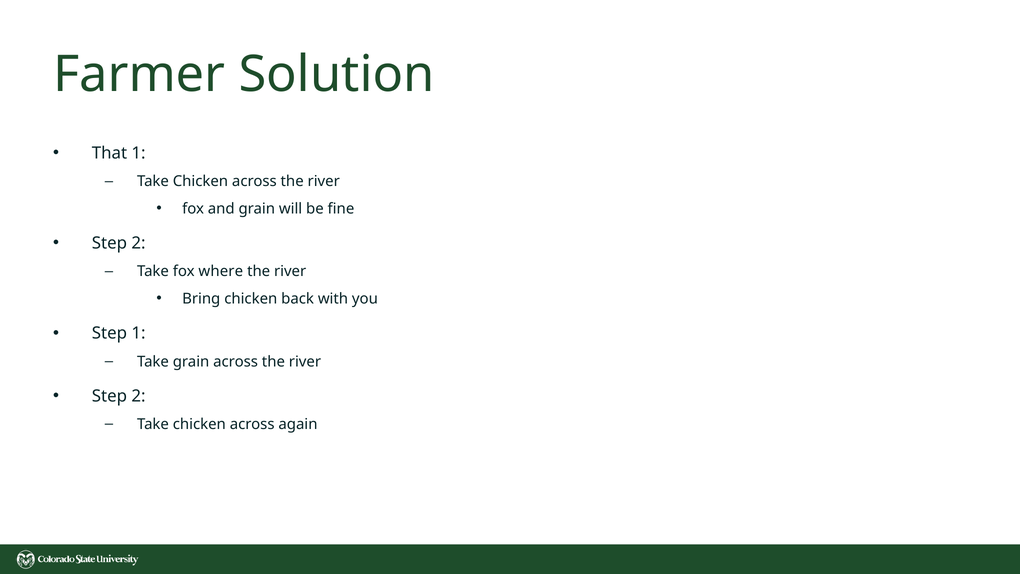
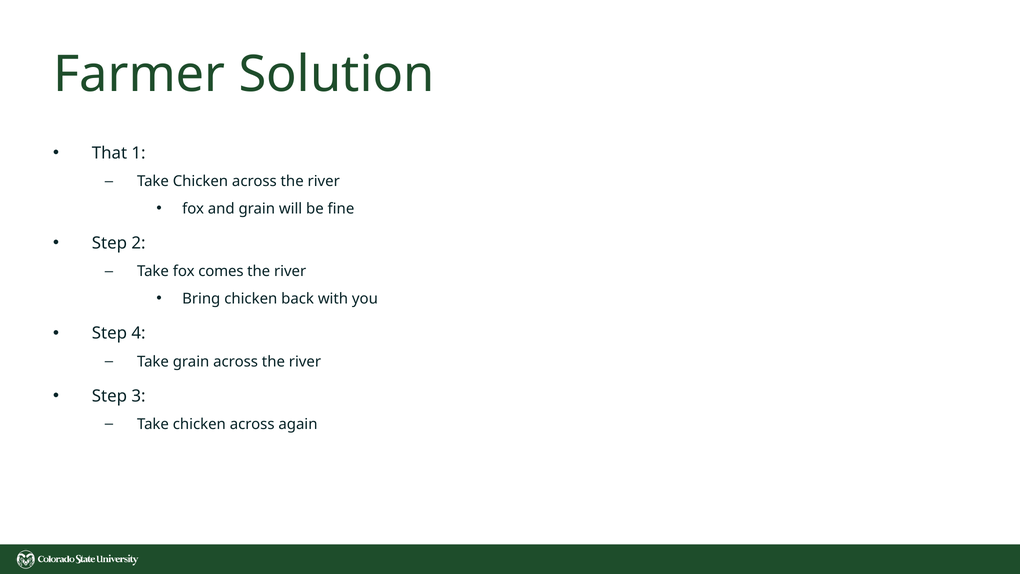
where: where -> comes
Step 1: 1 -> 4
2 at (139, 396): 2 -> 3
